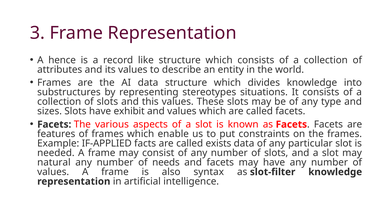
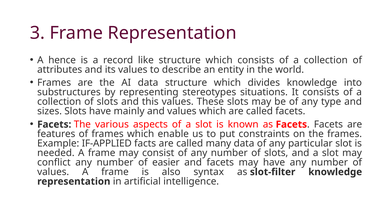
exhibit: exhibit -> mainly
exists: exists -> many
natural: natural -> conflict
needs: needs -> easier
